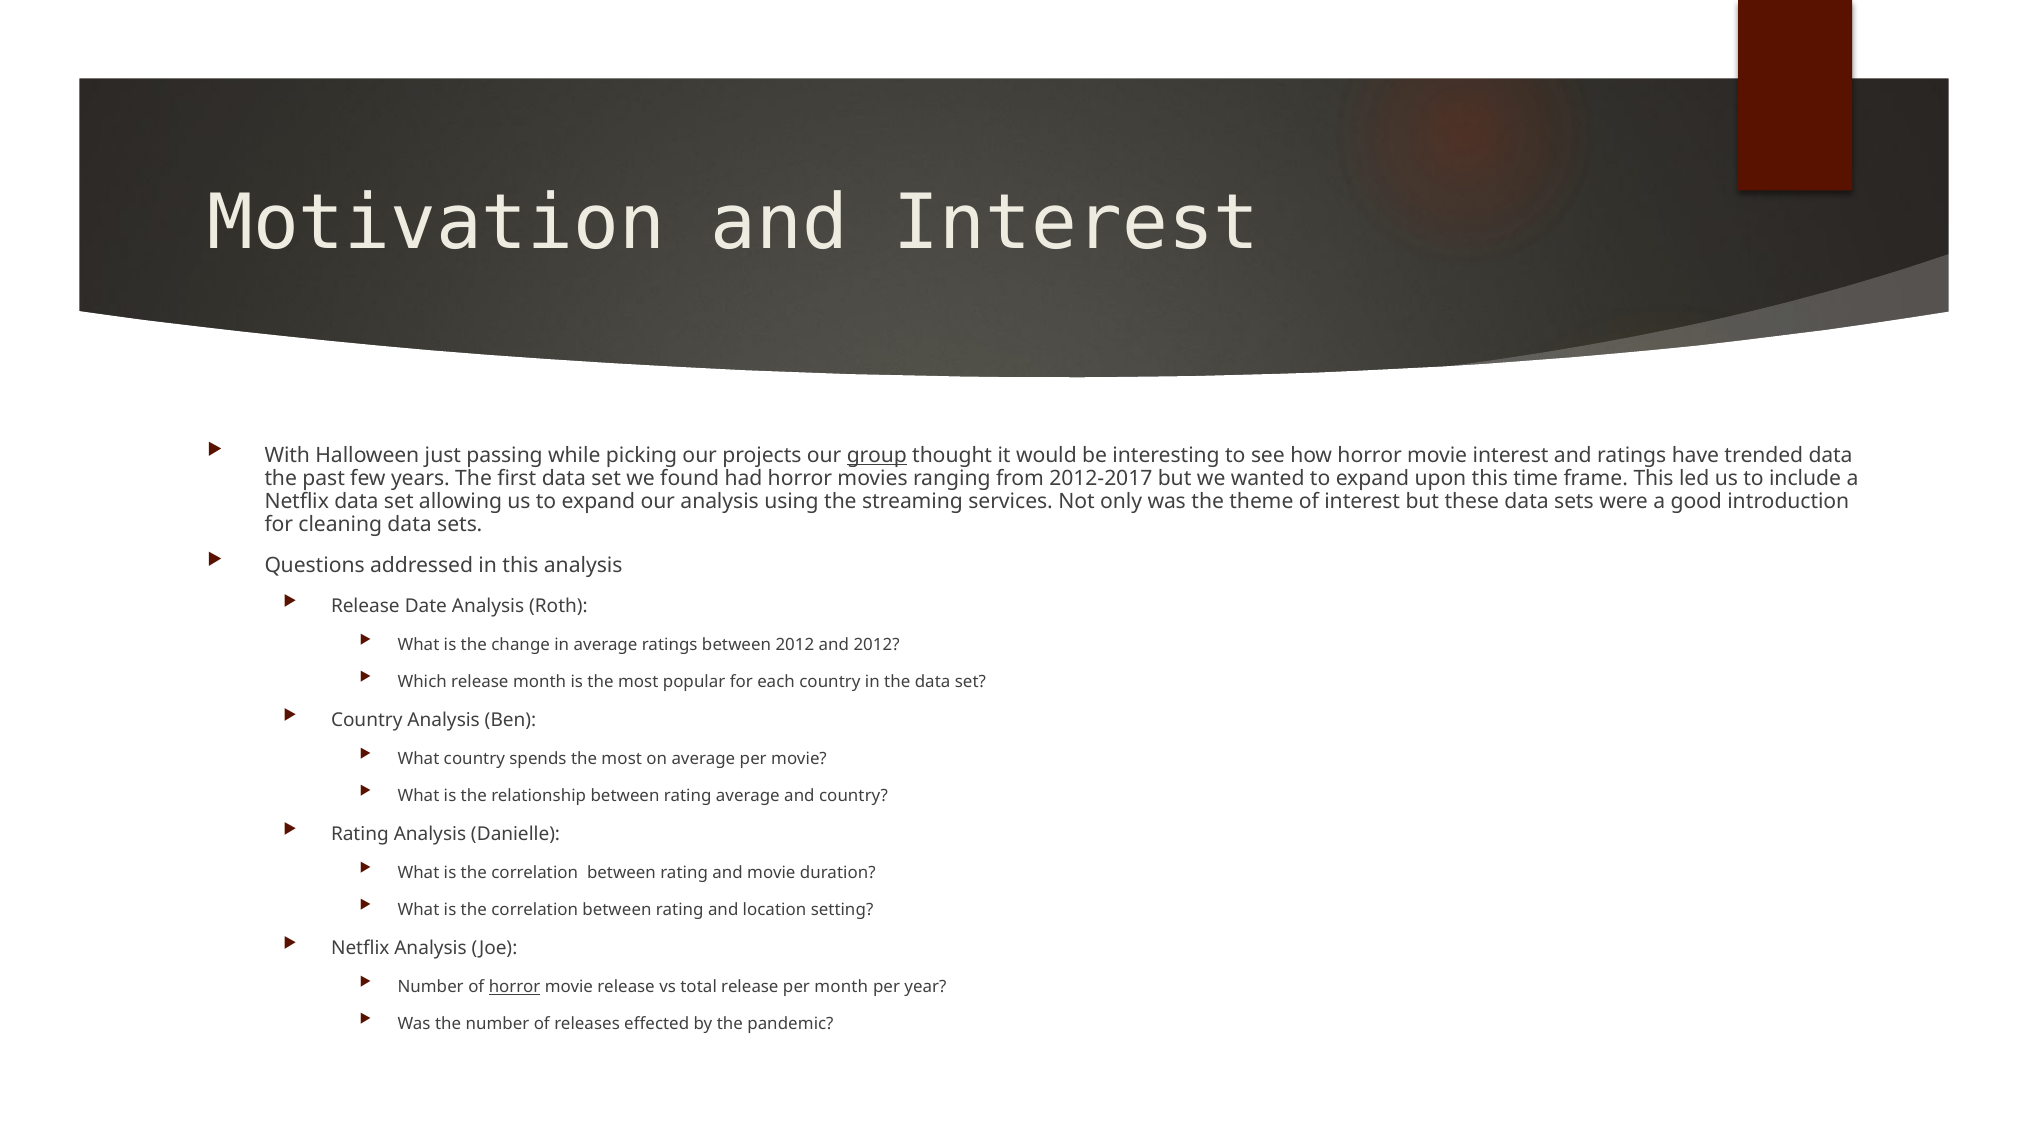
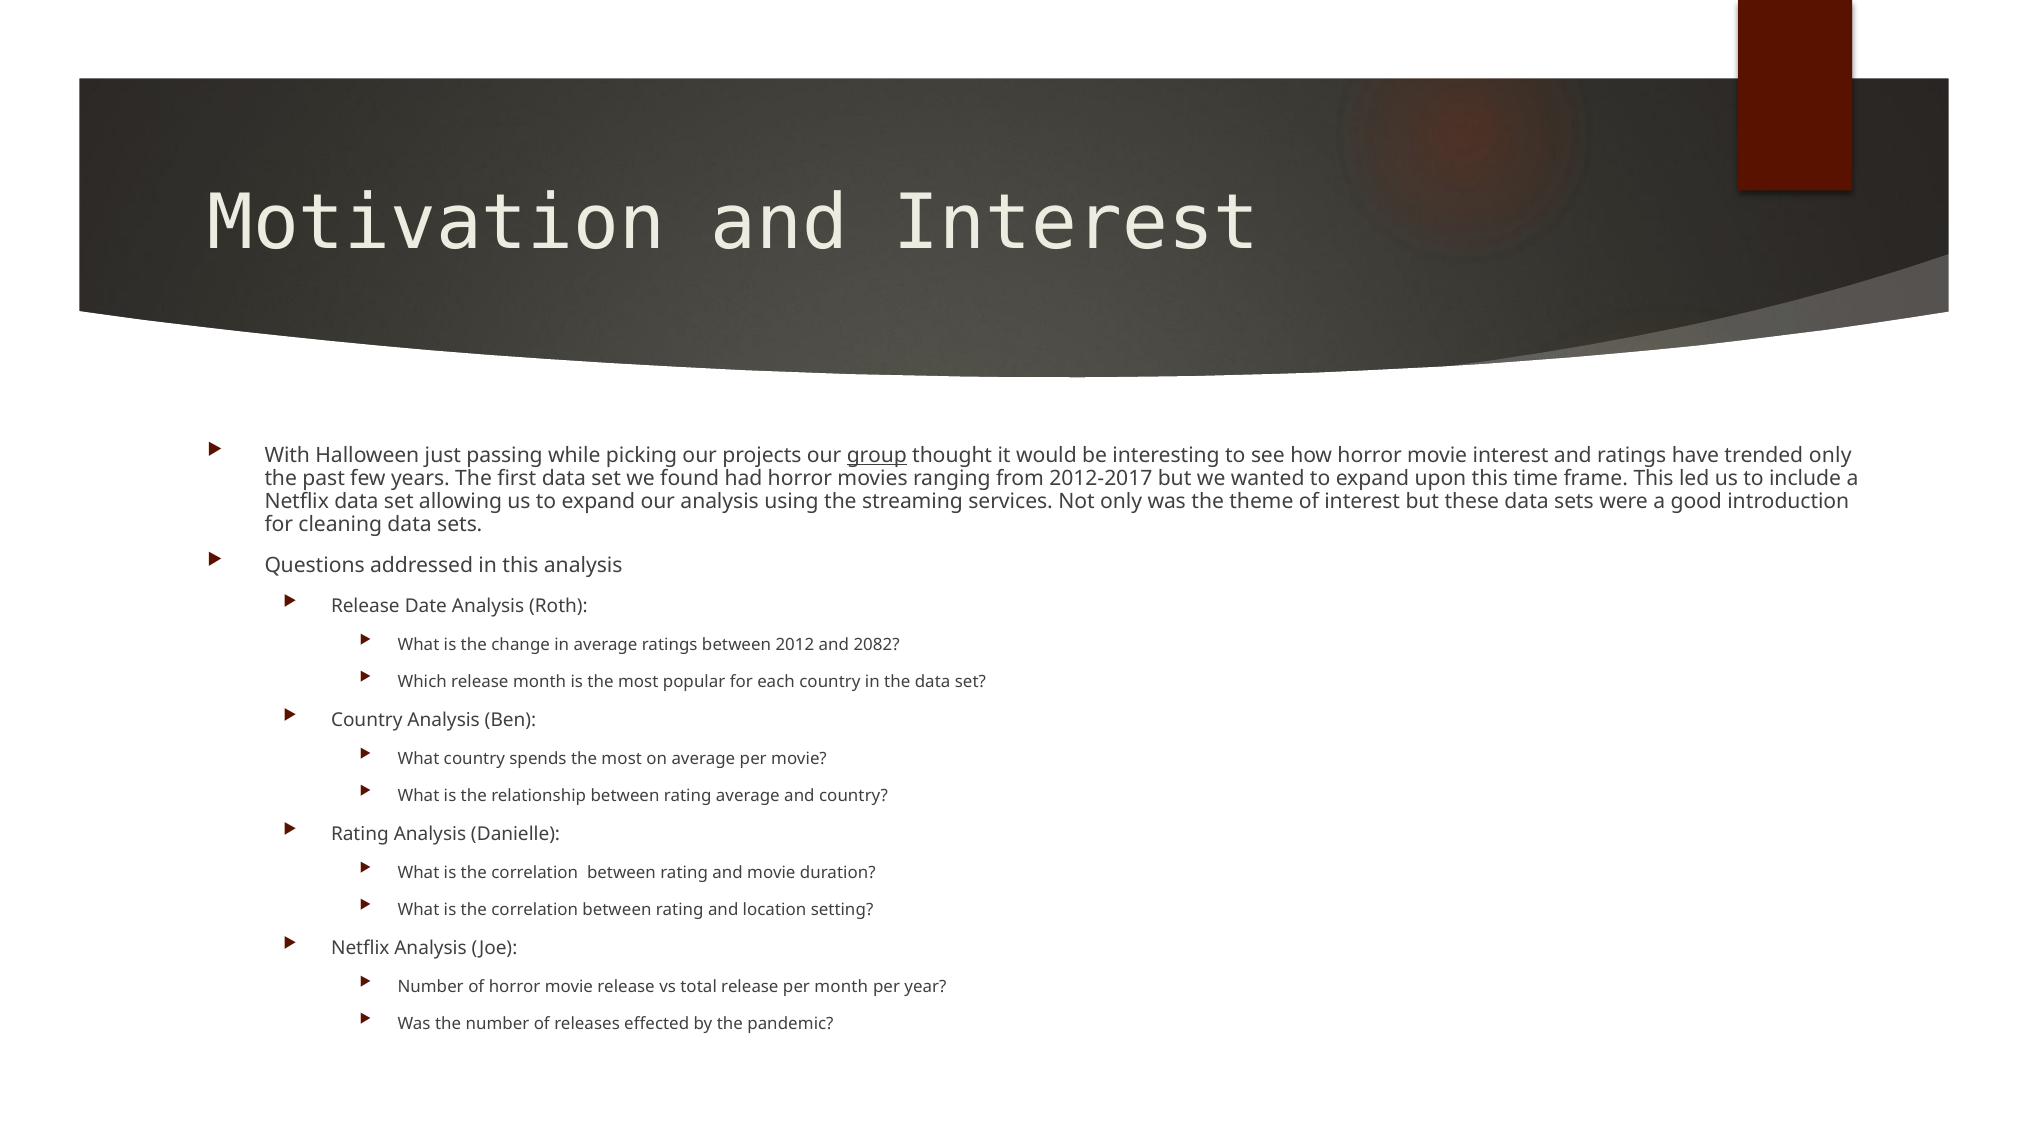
trended data: data -> only
and 2012: 2012 -> 2082
horror at (515, 986) underline: present -> none
